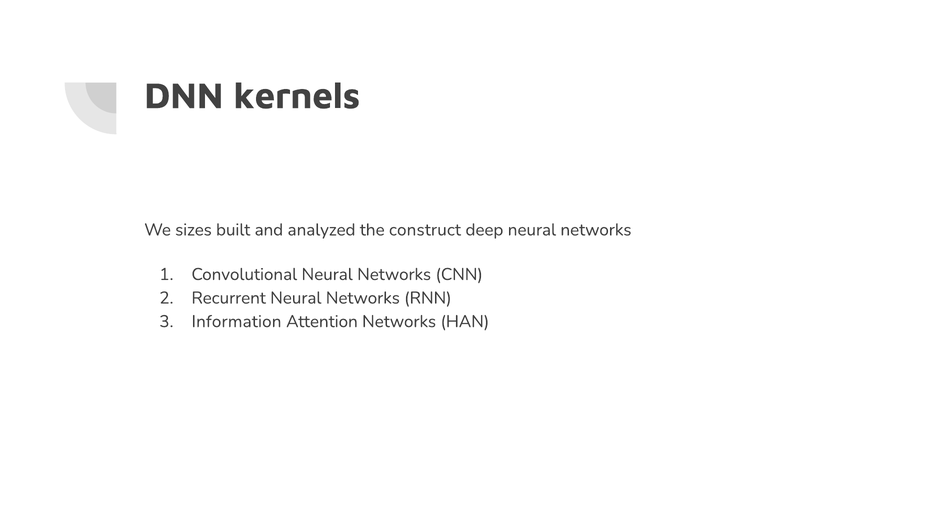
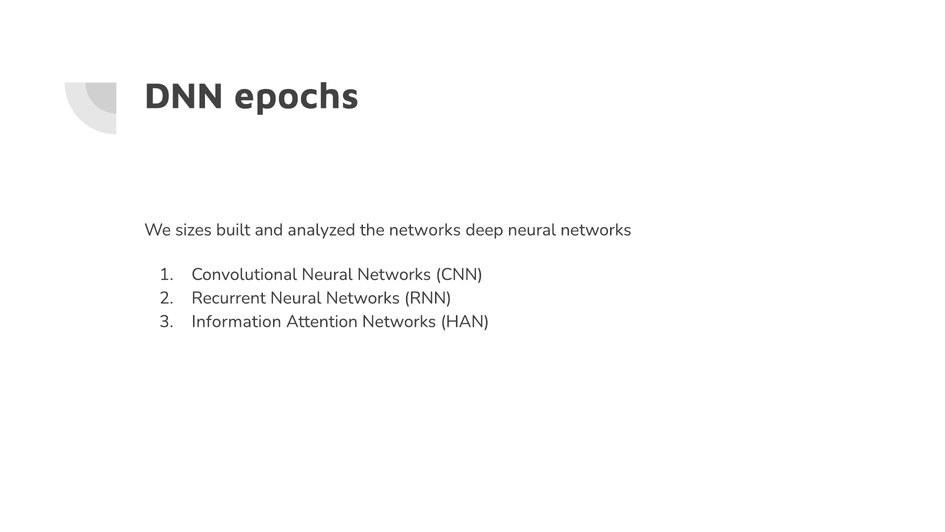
kernels: kernels -> epochs
the construct: construct -> networks
